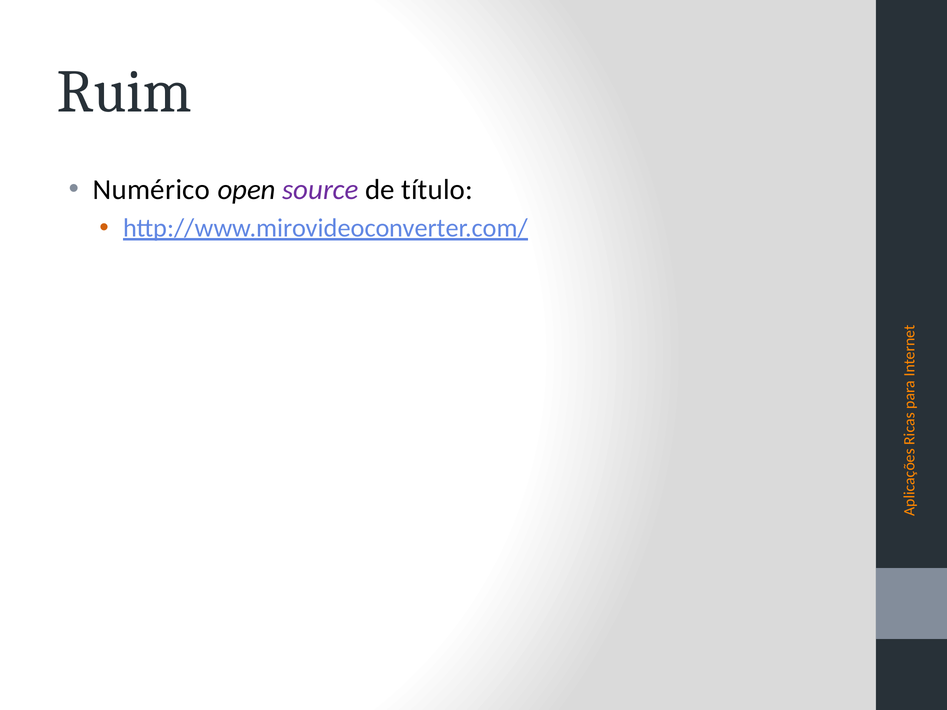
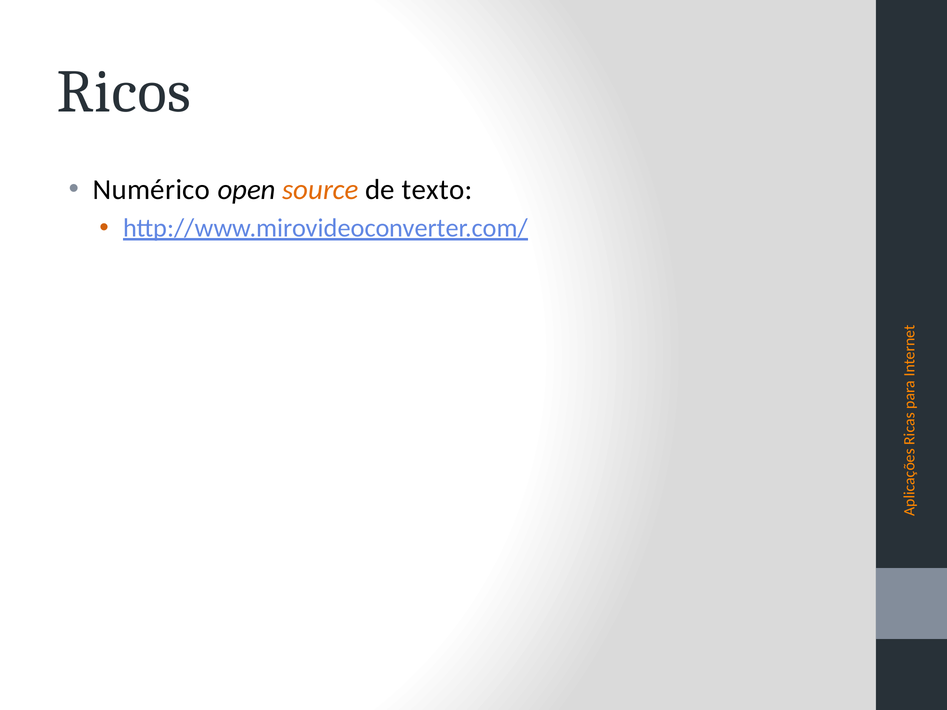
Ruim: Ruim -> Ricos
source colour: purple -> orange
título: título -> texto
